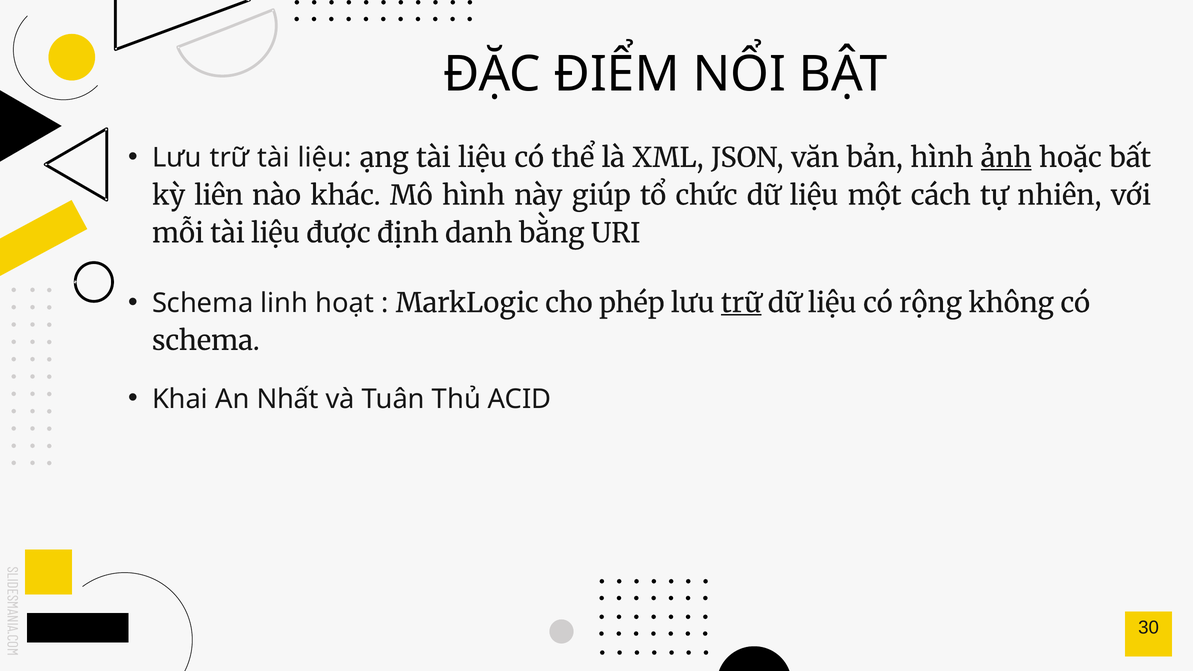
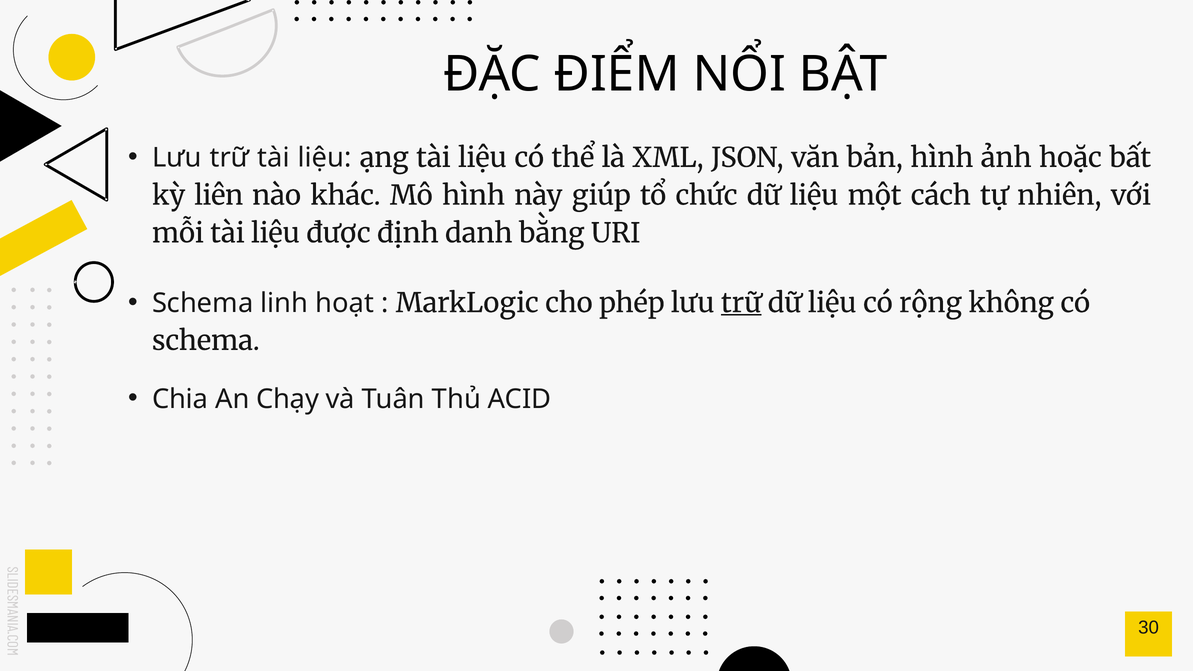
ảnh underline: present -> none
Khai: Khai -> Chia
Nhất: Nhất -> Chạy
